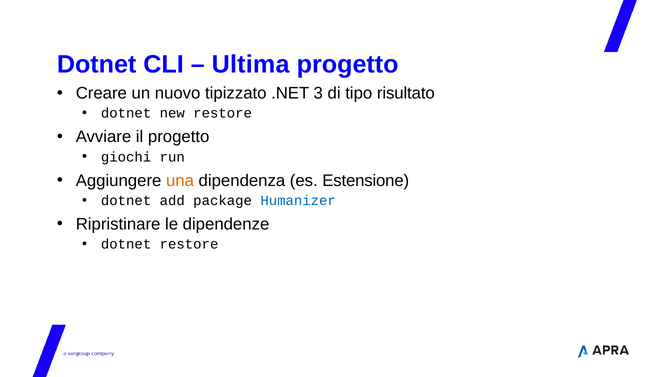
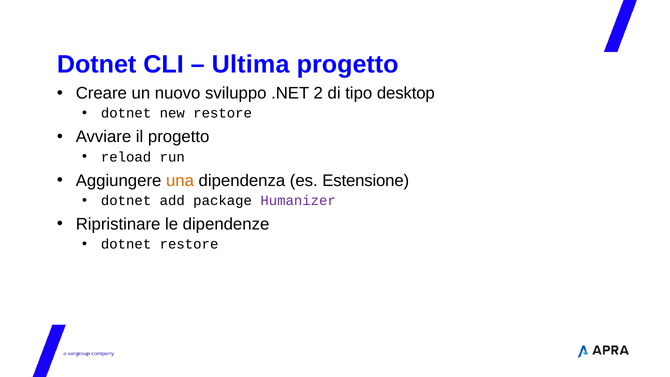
tipizzato: tipizzato -> sviluppo
3: 3 -> 2
risultato: risultato -> desktop
giochi: giochi -> reload
Humanizer colour: blue -> purple
